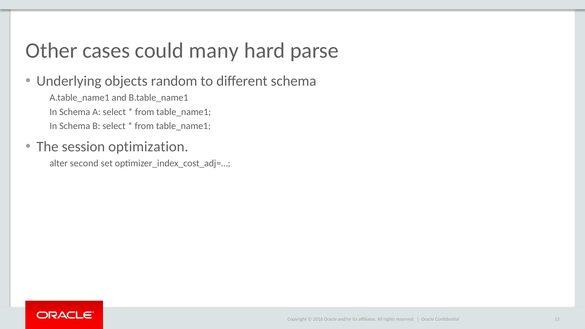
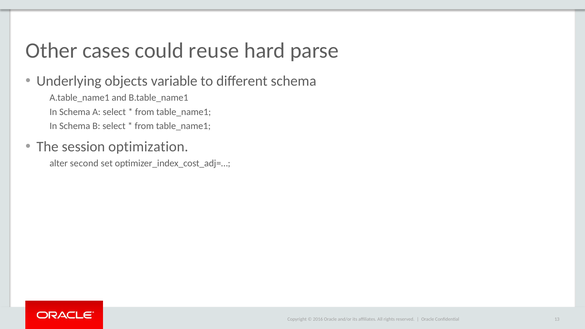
many: many -> reuse
random: random -> variable
